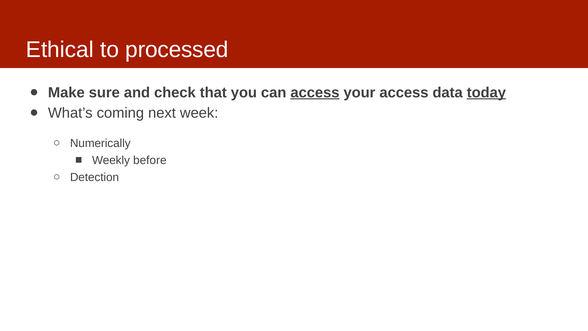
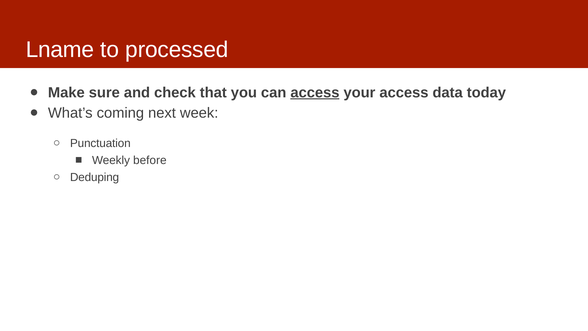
Ethical: Ethical -> Lname
today underline: present -> none
Numerically: Numerically -> Punctuation
Detection: Detection -> Deduping
